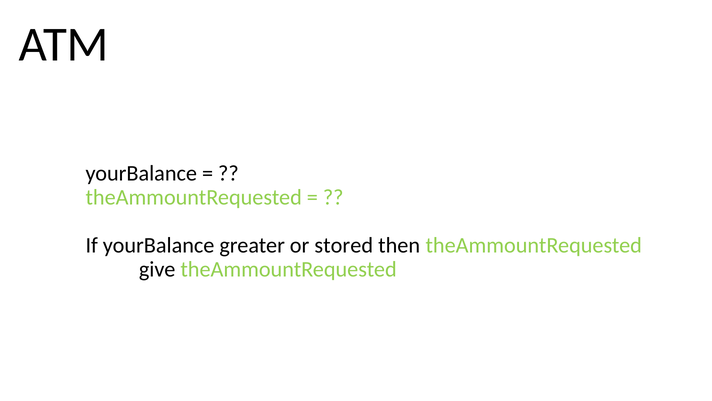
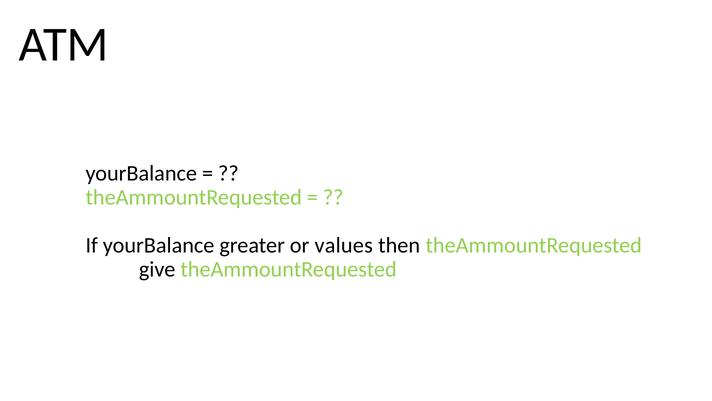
stored: stored -> values
